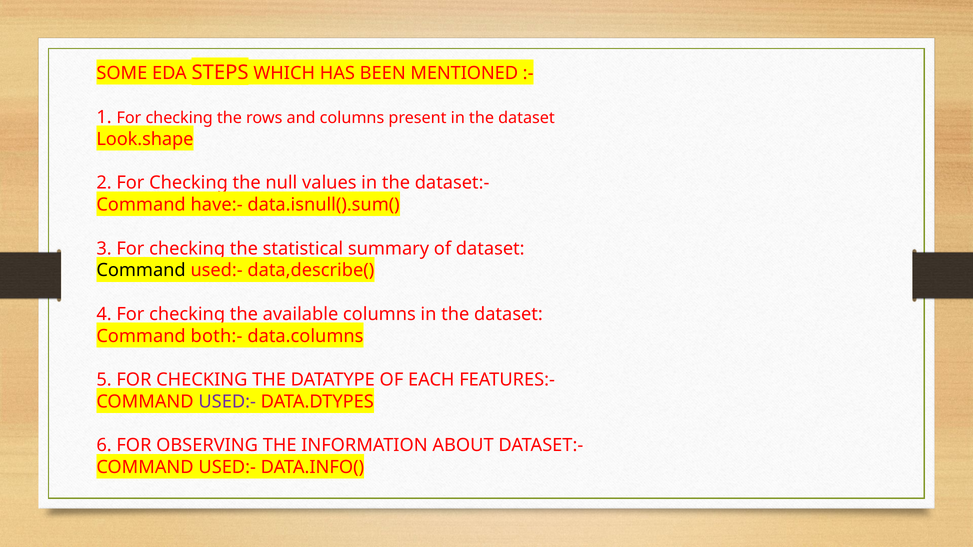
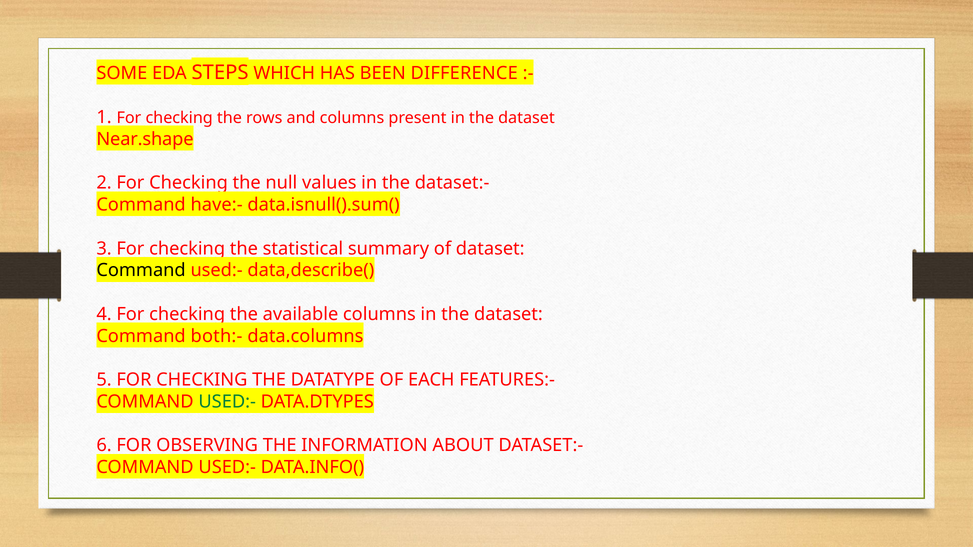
MENTIONED: MENTIONED -> DIFFERENCE
Look.shape: Look.shape -> Near.shape
USED:- at (227, 402) colour: purple -> green
